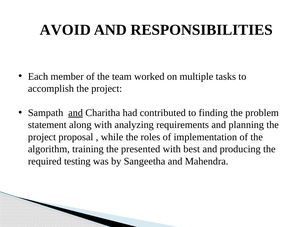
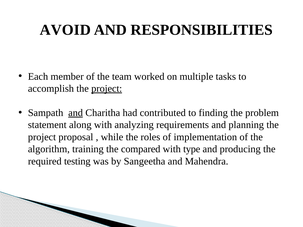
project at (107, 89) underline: none -> present
presented: presented -> compared
best: best -> type
